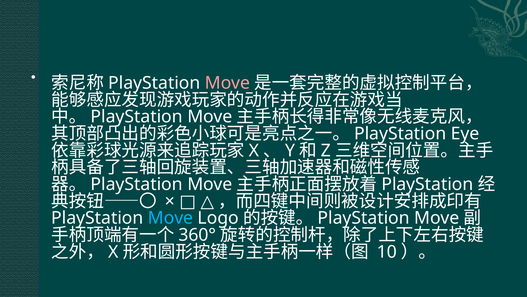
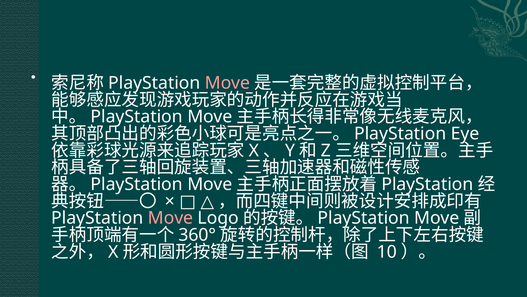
Move at (171, 218) colour: light blue -> pink
